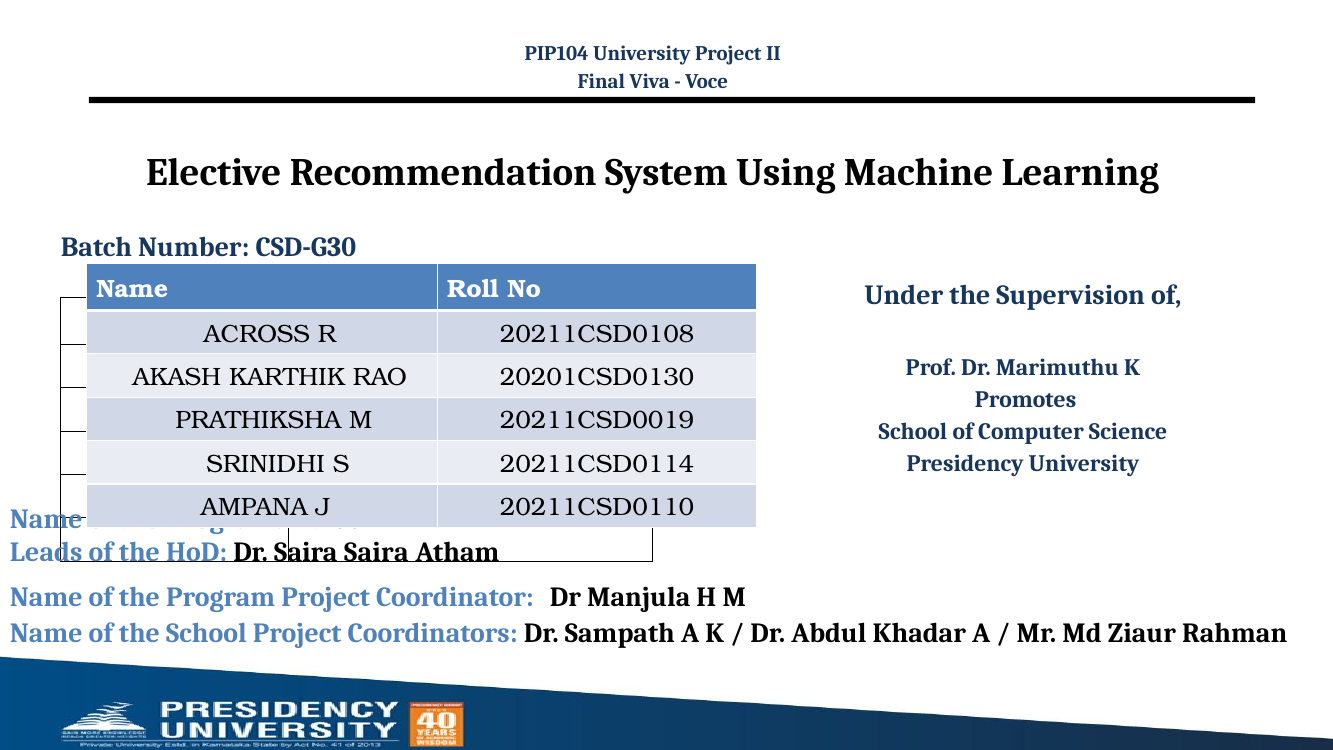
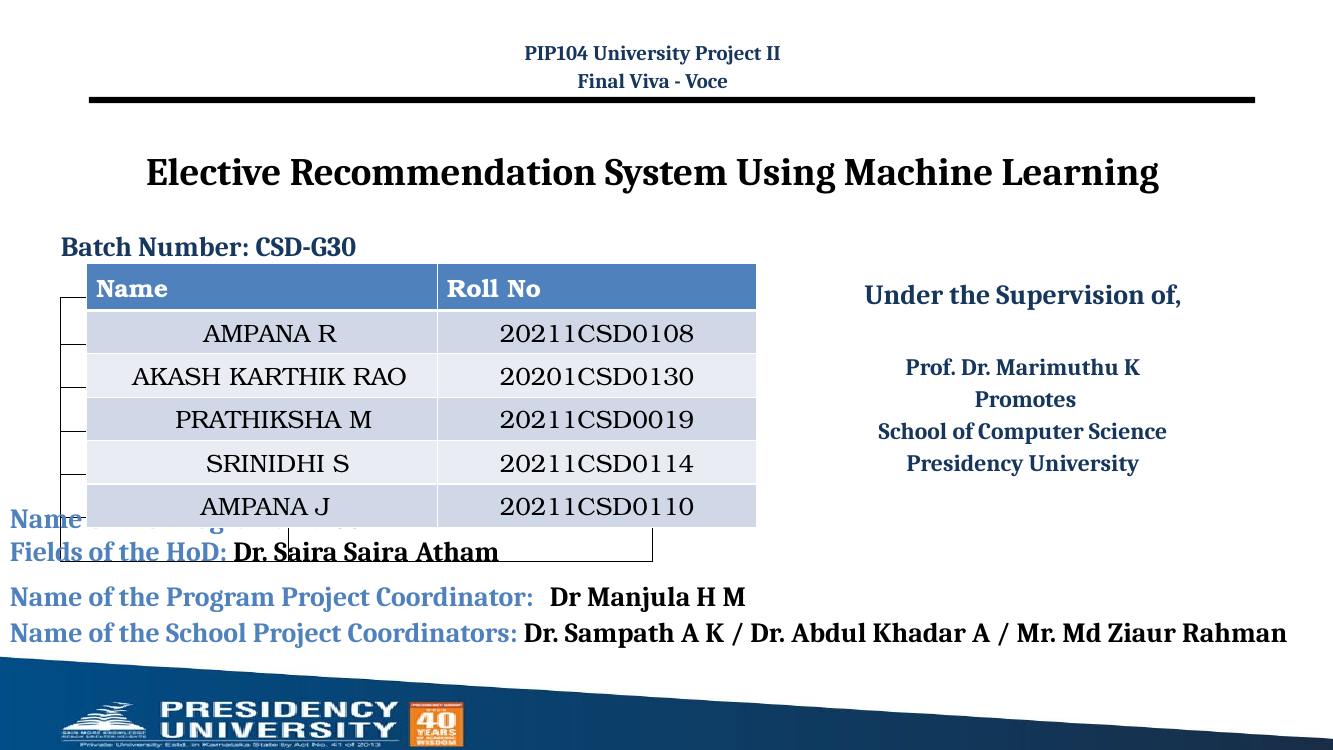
ACROSS at (257, 334): ACROSS -> AMPANA
Leads: Leads -> Fields
